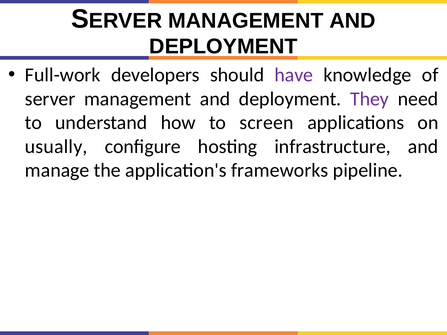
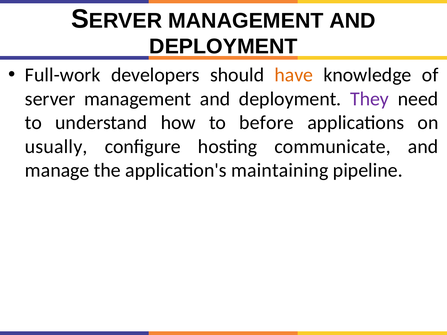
have colour: purple -> orange
screen: screen -> before
infrastructure: infrastructure -> communicate
frameworks: frameworks -> maintaining
